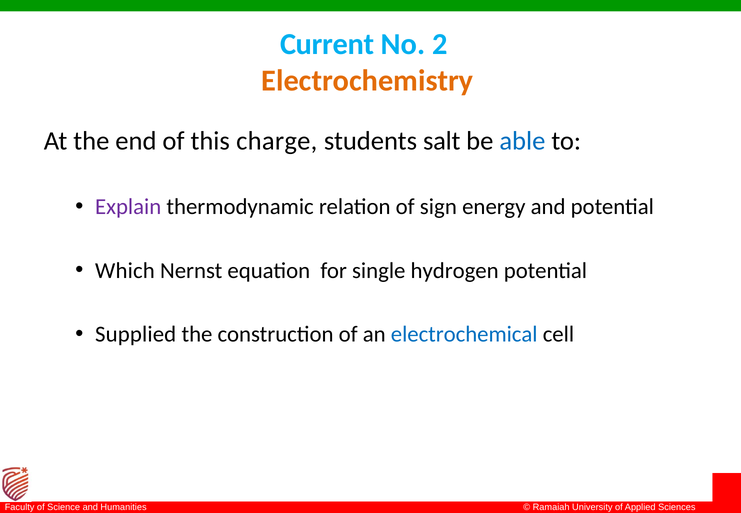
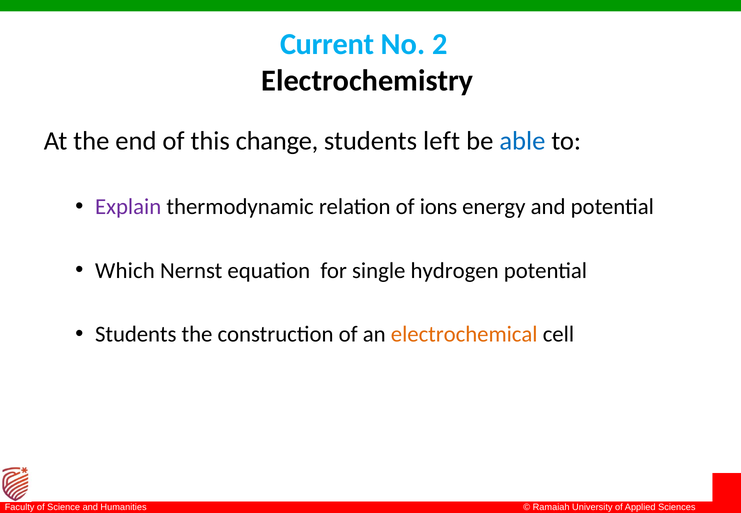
Electrochemistry colour: orange -> black
charge: charge -> change
salt: salt -> left
sign: sign -> ions
Supplied at (136, 334): Supplied -> Students
electrochemical colour: blue -> orange
